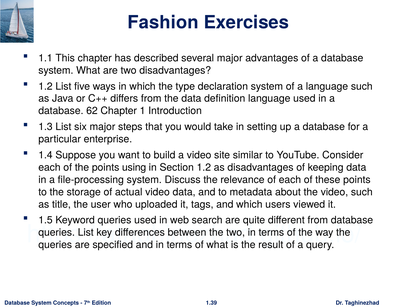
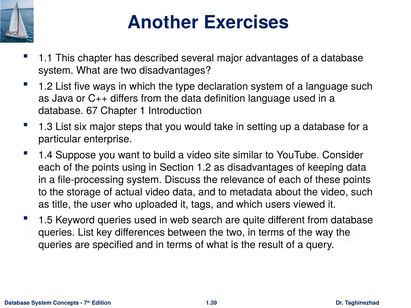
Fashion: Fashion -> Another
62: 62 -> 67
